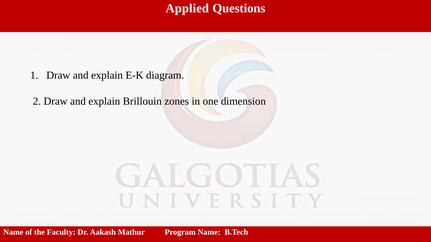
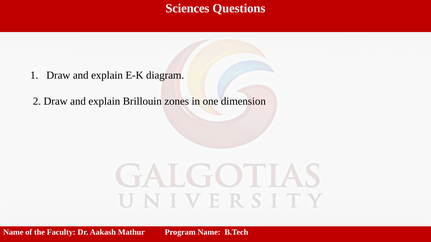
Applied: Applied -> Sciences
